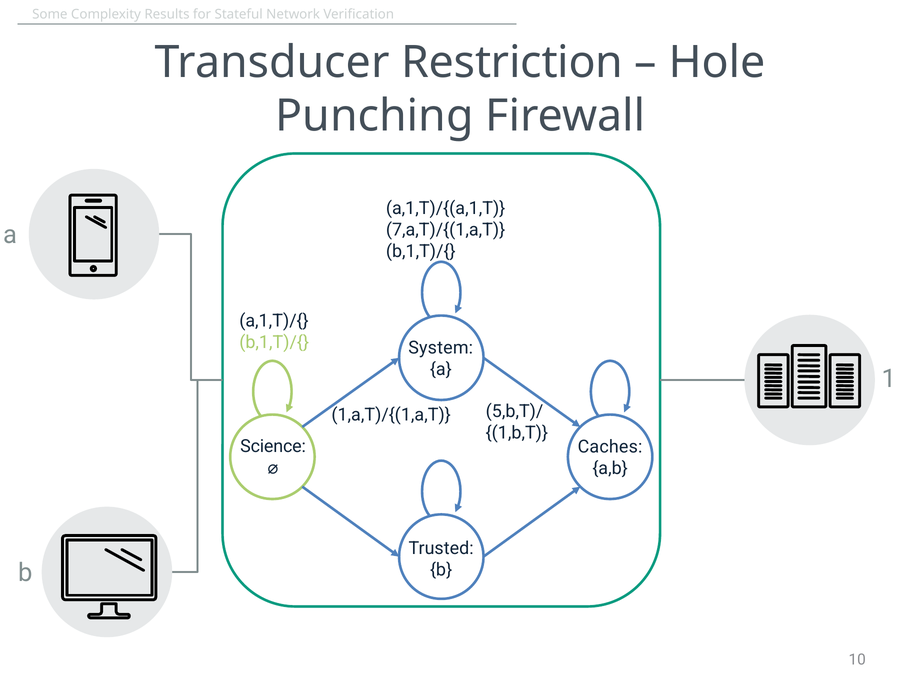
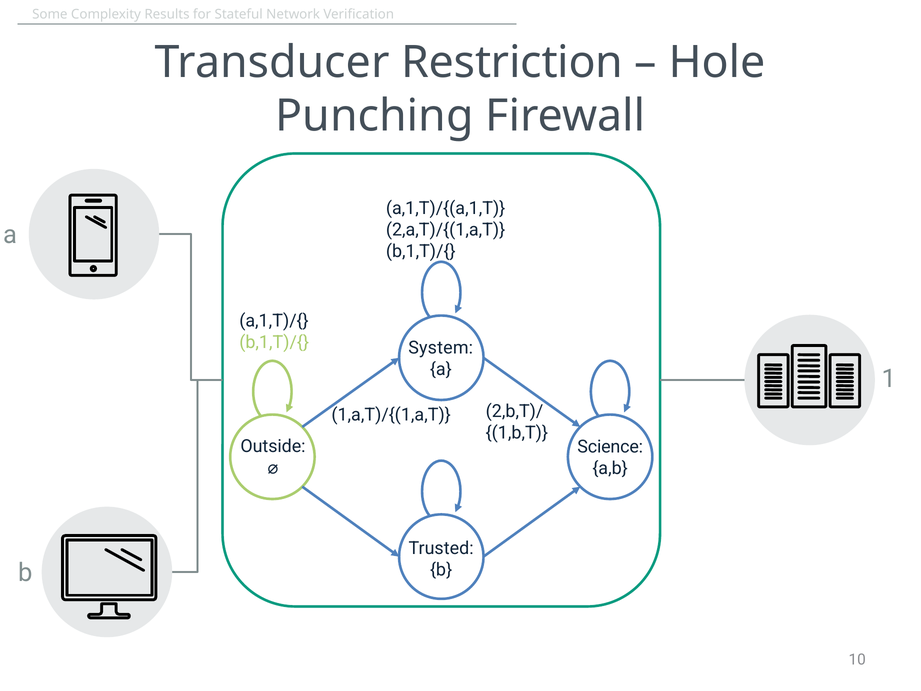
7,a,T)/{(1,a,T: 7,a,T)/{(1,a,T -> 2,a,T)/{(1,a,T
5,b,T)/: 5,b,T)/ -> 2,b,T)/
Science: Science -> Outside
Caches: Caches -> Science
